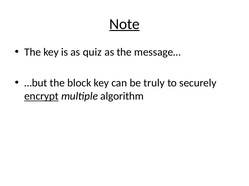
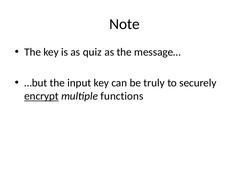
Note underline: present -> none
block: block -> input
algorithm: algorithm -> functions
